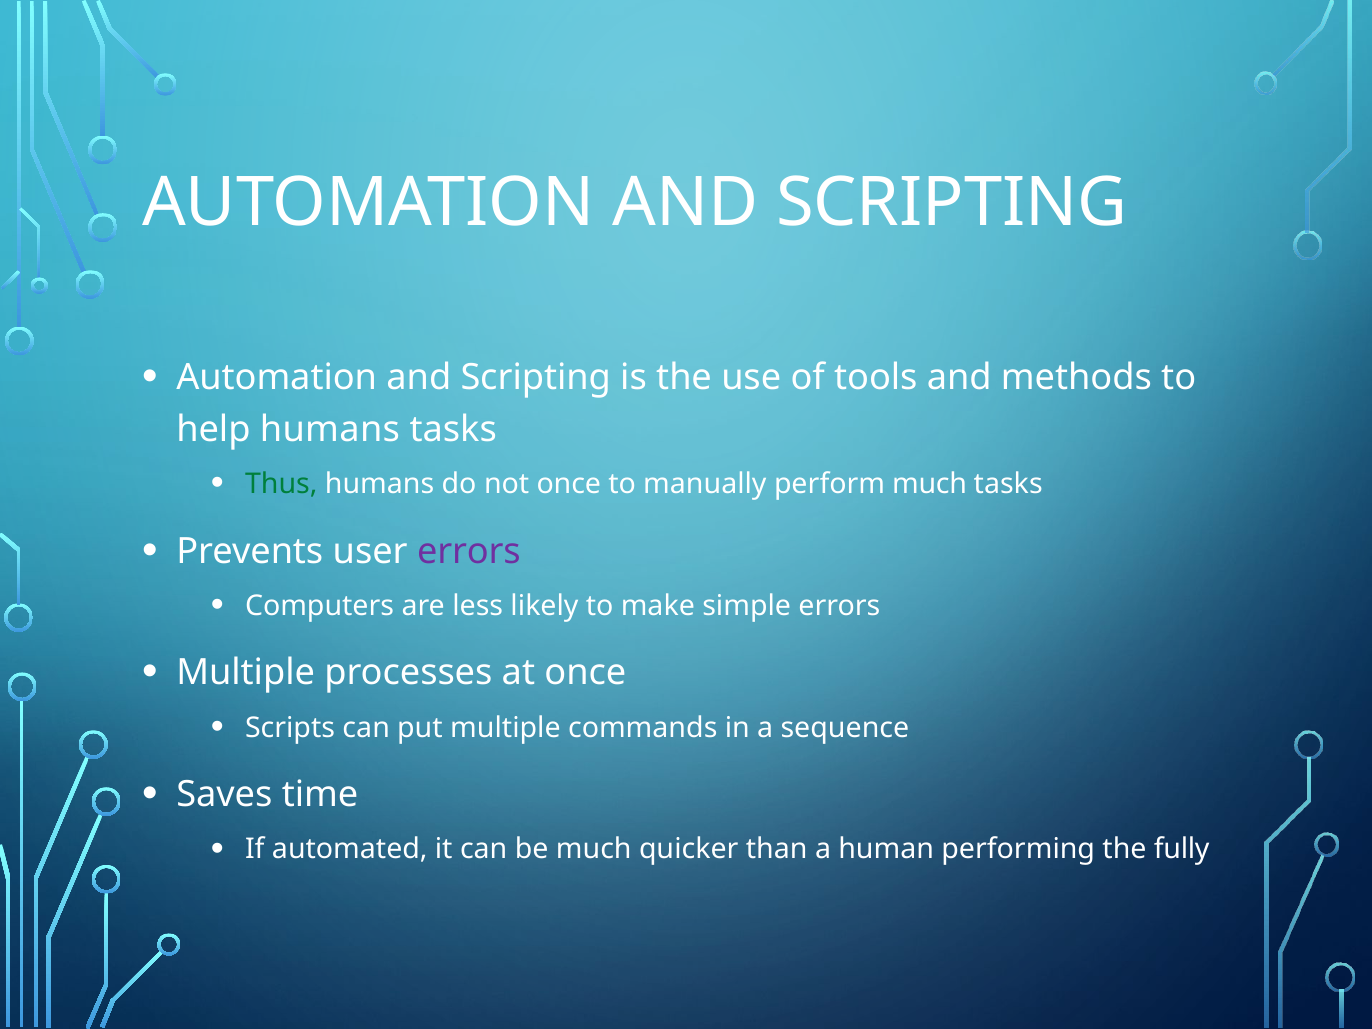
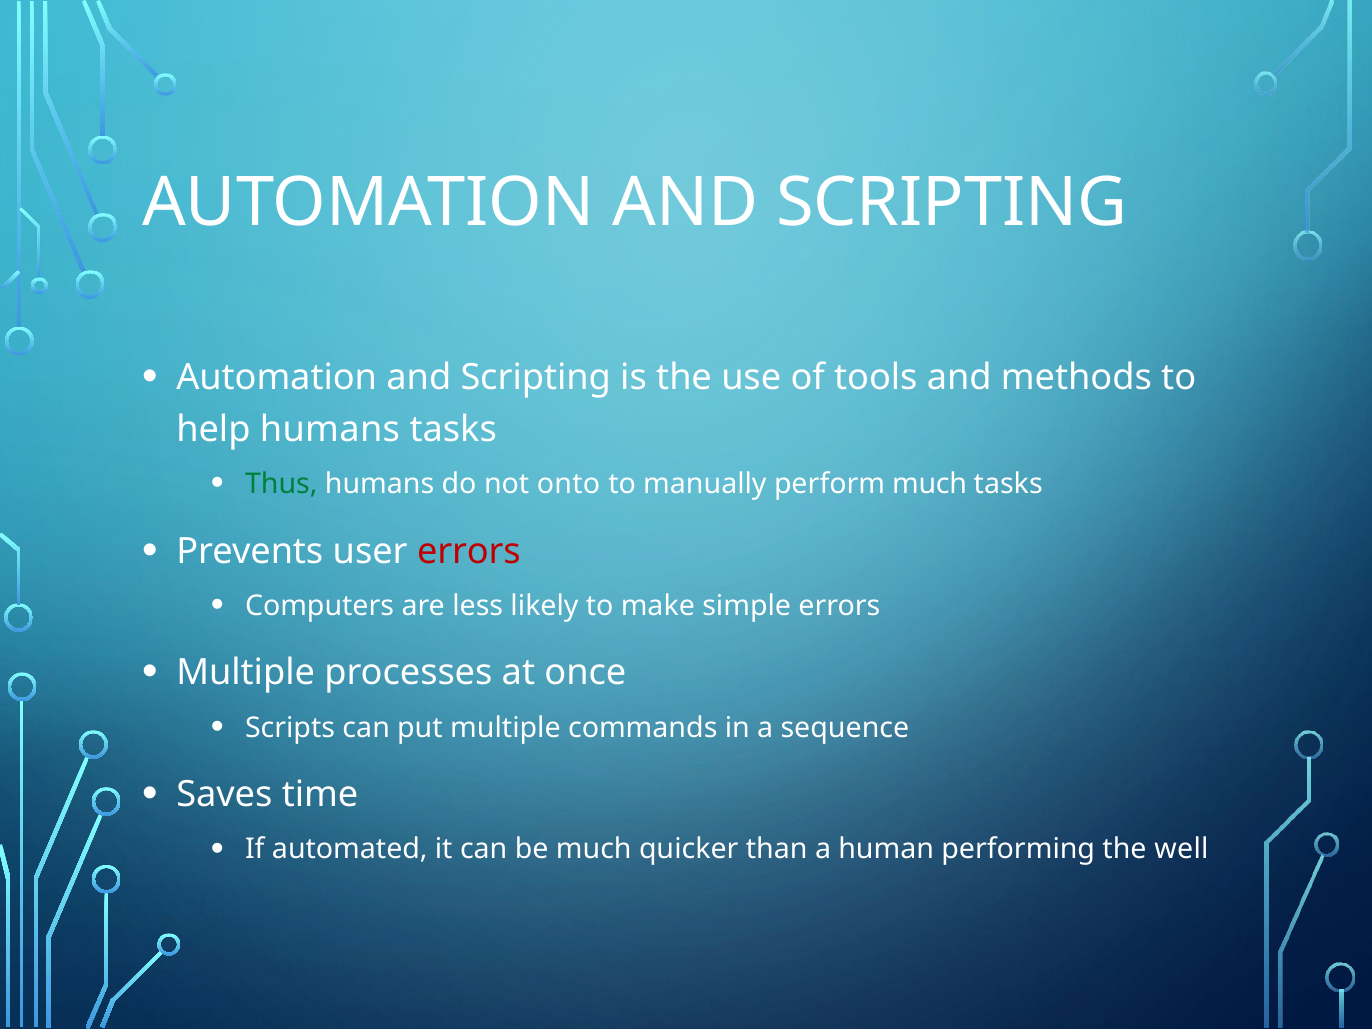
not once: once -> onto
errors at (469, 551) colour: purple -> red
fully: fully -> well
